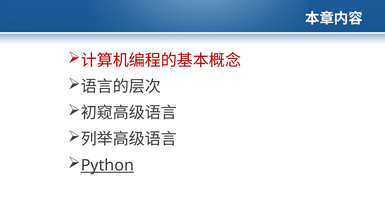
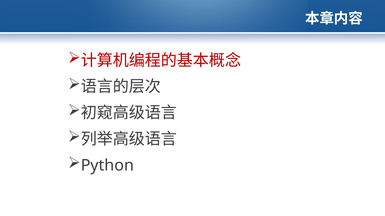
Python underline: present -> none
